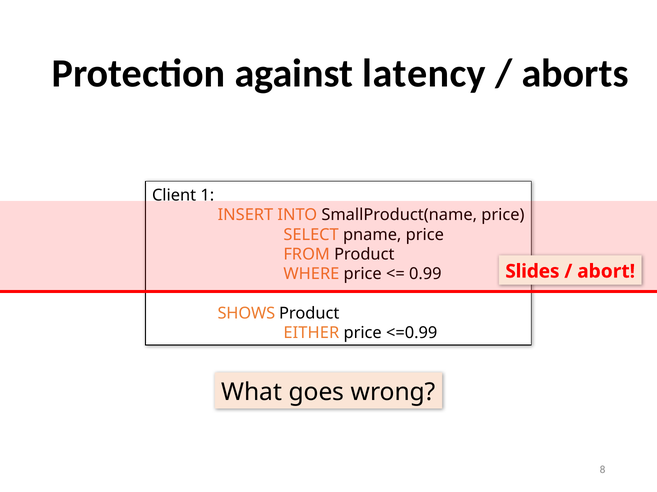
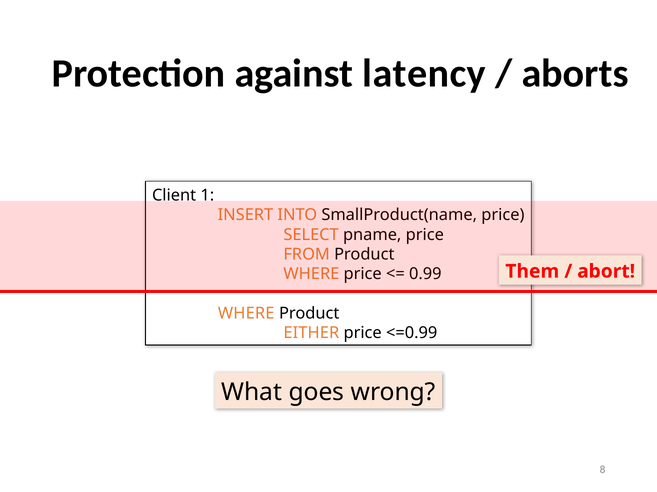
Slides: Slides -> Them
SHOWS at (246, 314): SHOWS -> WHERE
